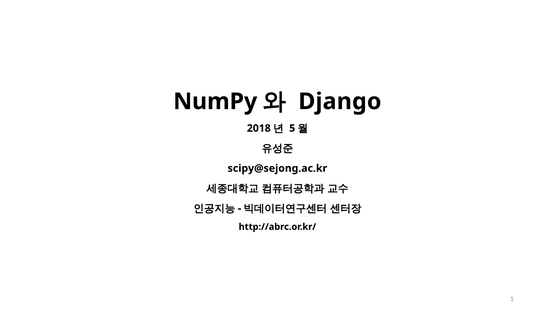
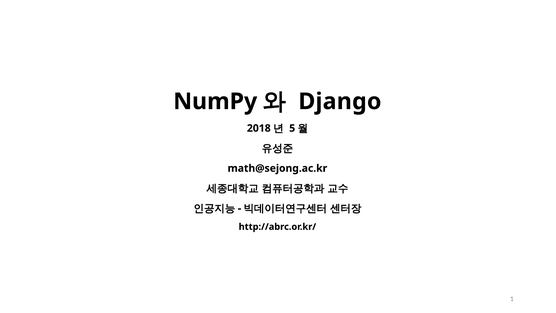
scipy@sejong.ac.kr: scipy@sejong.ac.kr -> math@sejong.ac.kr
